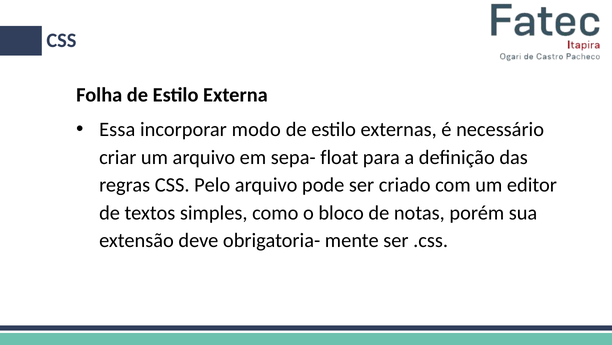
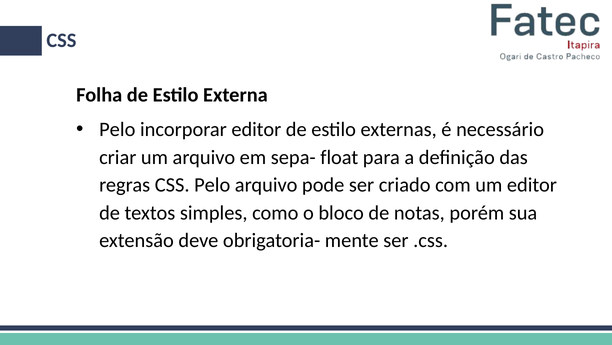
Essa at (117, 129): Essa -> Pelo
incorporar modo: modo -> editor
